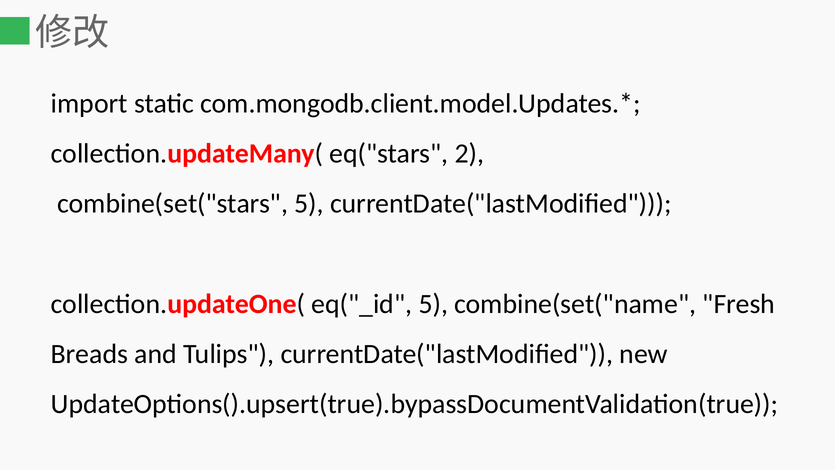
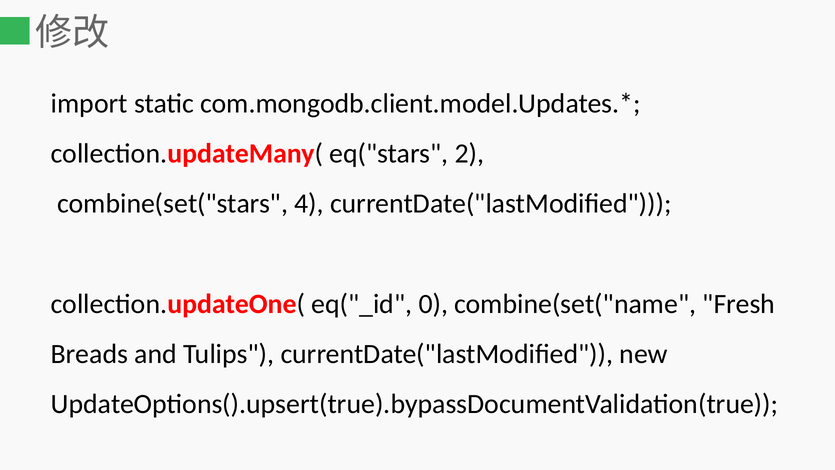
combine(set("stars 5: 5 -> 4
eq("_id 5: 5 -> 0
